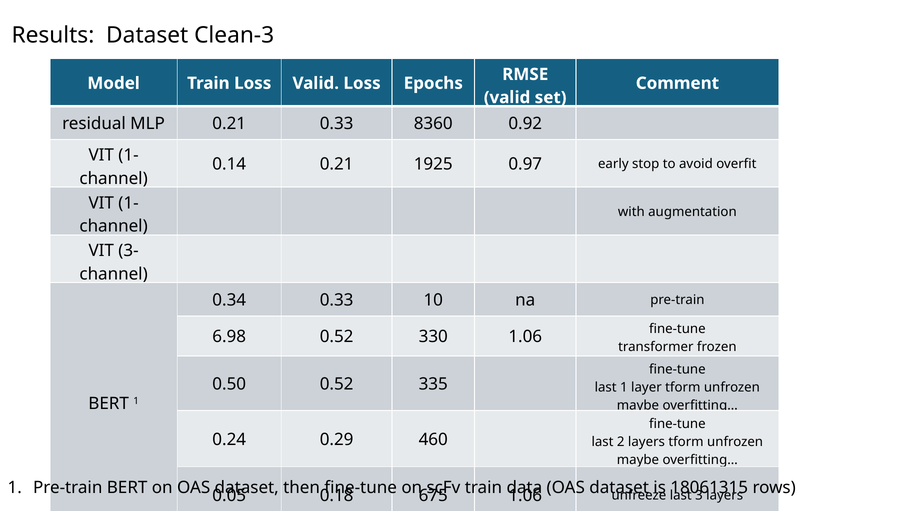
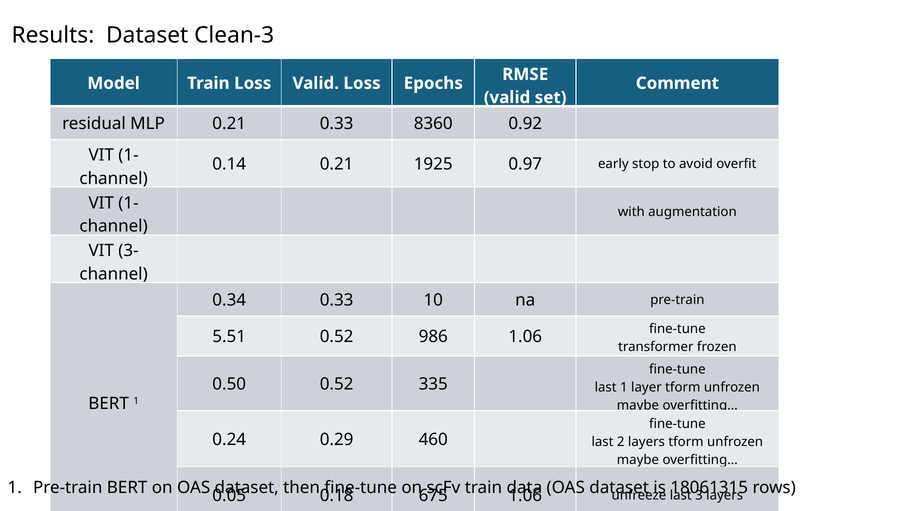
6.98: 6.98 -> 5.51
330: 330 -> 986
